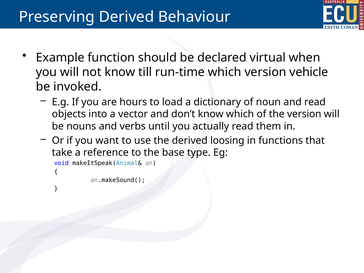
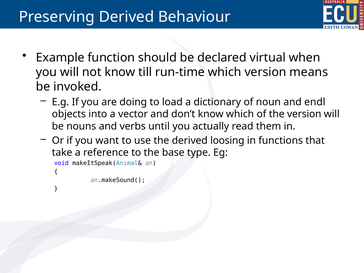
vehicle: vehicle -> means
hours: hours -> doing
and read: read -> endl
